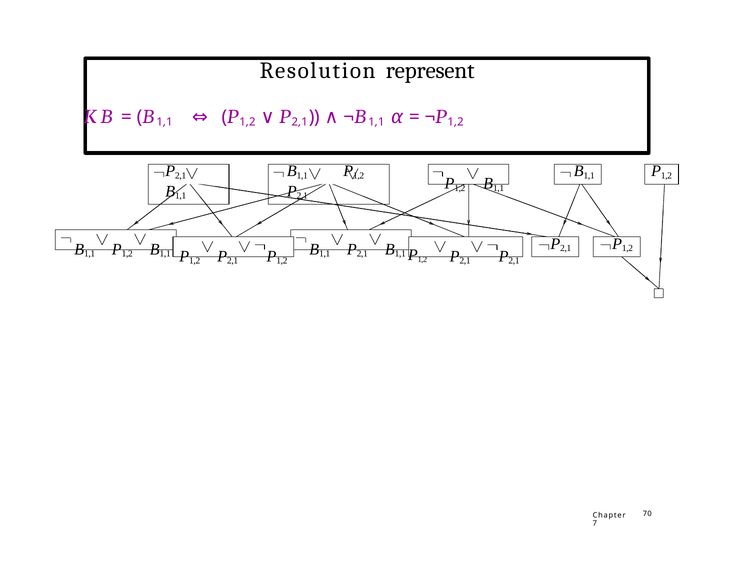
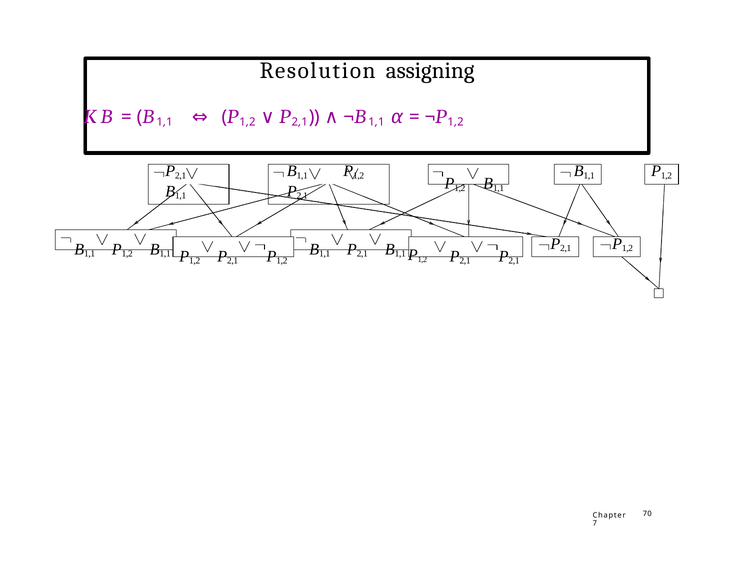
represent: represent -> assigning
